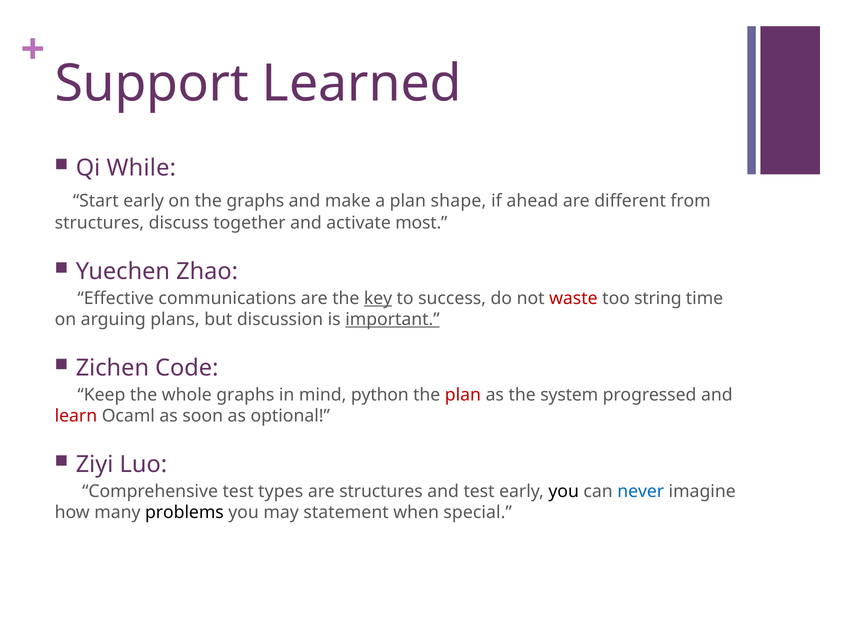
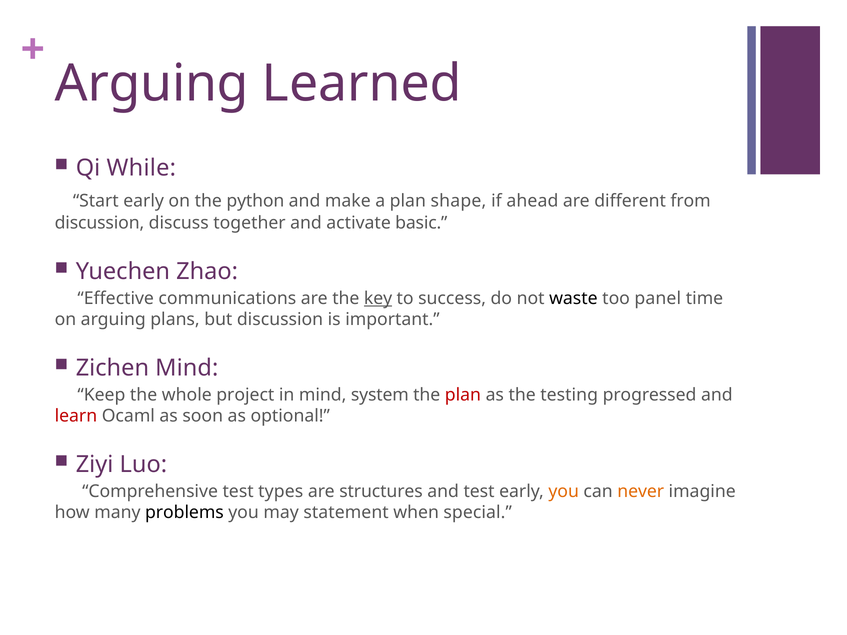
Support at (152, 84): Support -> Arguing
the graphs: graphs -> python
structures at (99, 223): structures -> discussion
most: most -> basic
waste colour: red -> black
string: string -> panel
important underline: present -> none
Zichen Code: Code -> Mind
whole graphs: graphs -> project
python: python -> system
system: system -> testing
you at (564, 491) colour: black -> orange
never colour: blue -> orange
